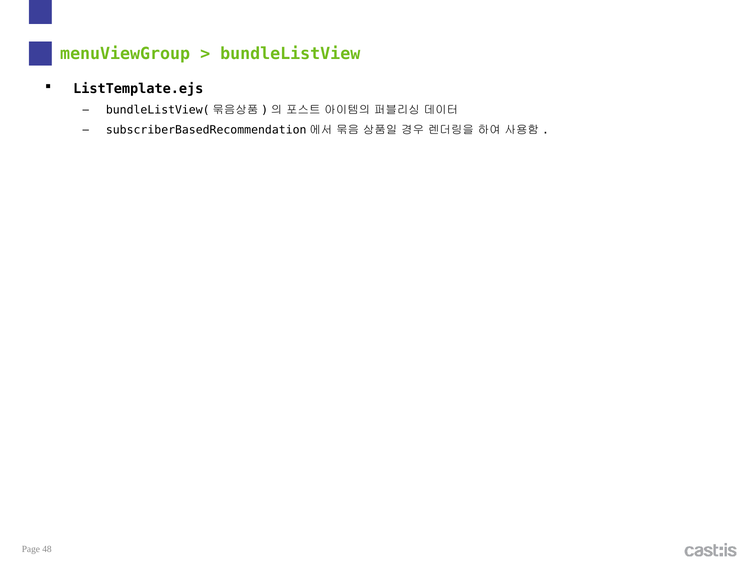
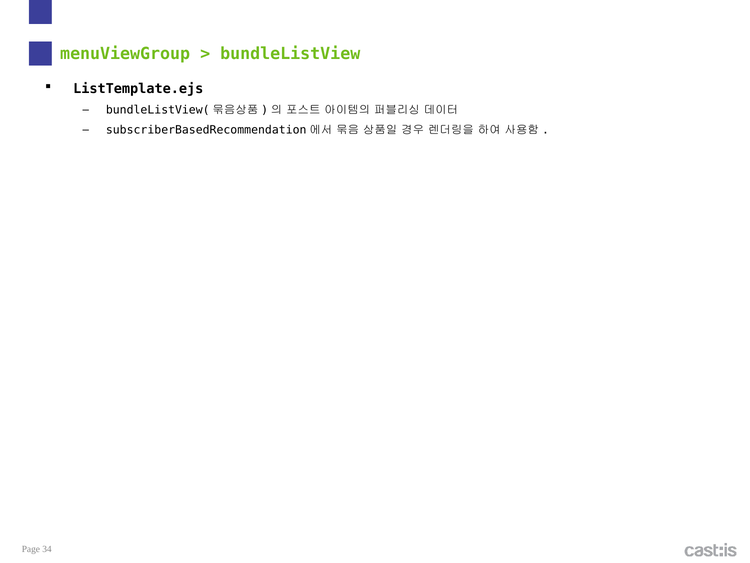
48: 48 -> 34
